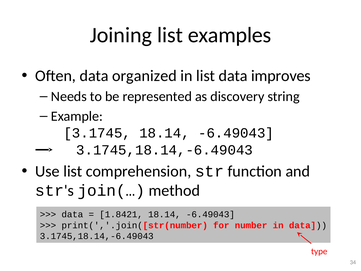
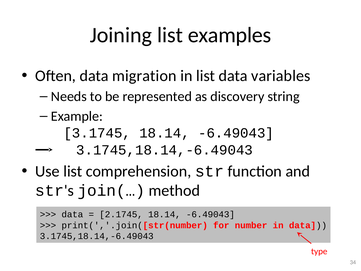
organized: organized -> migration
improves: improves -> variables
1.8421: 1.8421 -> 2.1745
